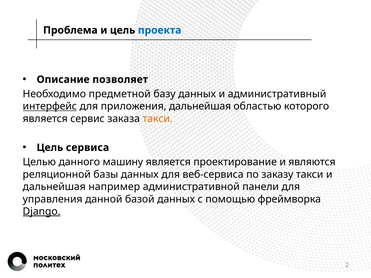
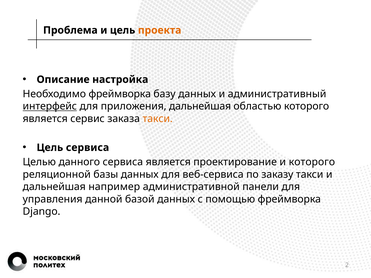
проекта colour: blue -> orange
позволяет: позволяет -> настройка
Необходимо предметной: предметной -> фреймворка
данного машину: машину -> сервиса
и являются: являются -> которого
Django underline: present -> none
